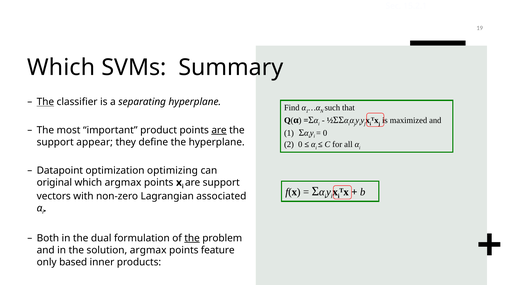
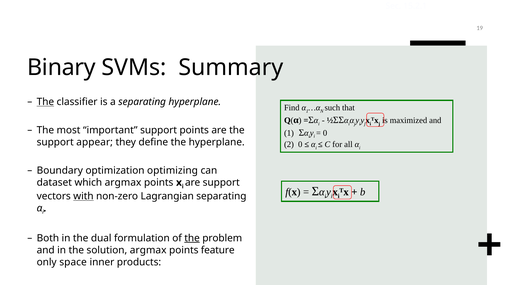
Which at (61, 67): Which -> Binary
important product: product -> support
are at (219, 130) underline: present -> none
Datapoint: Datapoint -> Boundary
original: original -> dataset
with underline: none -> present
Lagrangian associated: associated -> separating
based: based -> space
